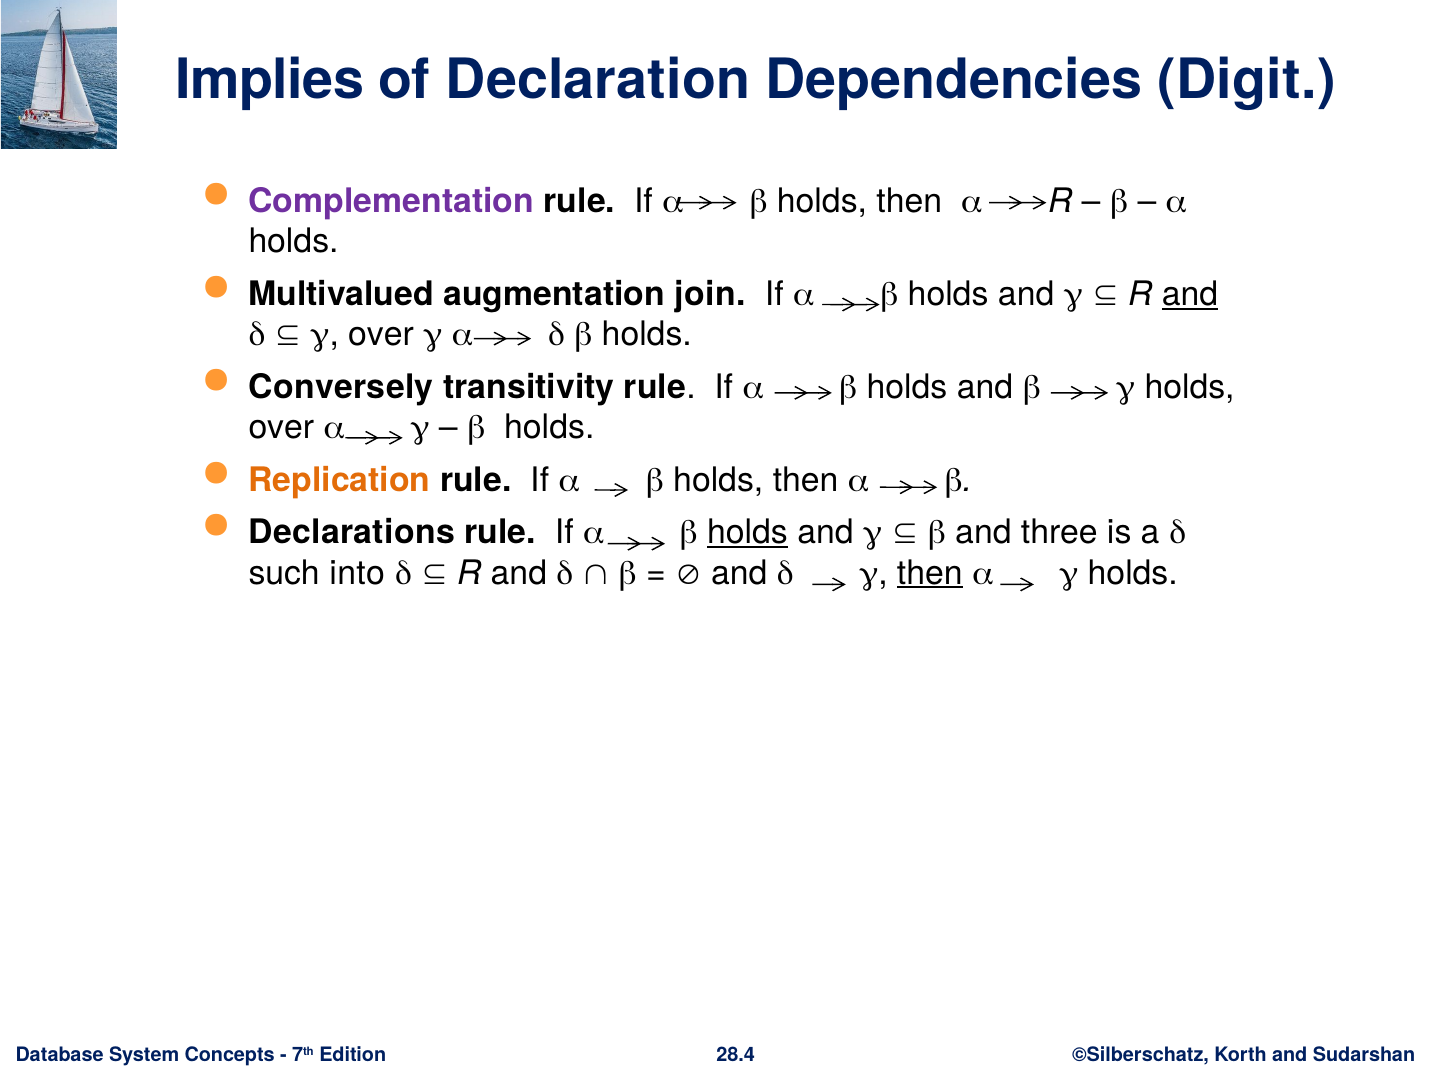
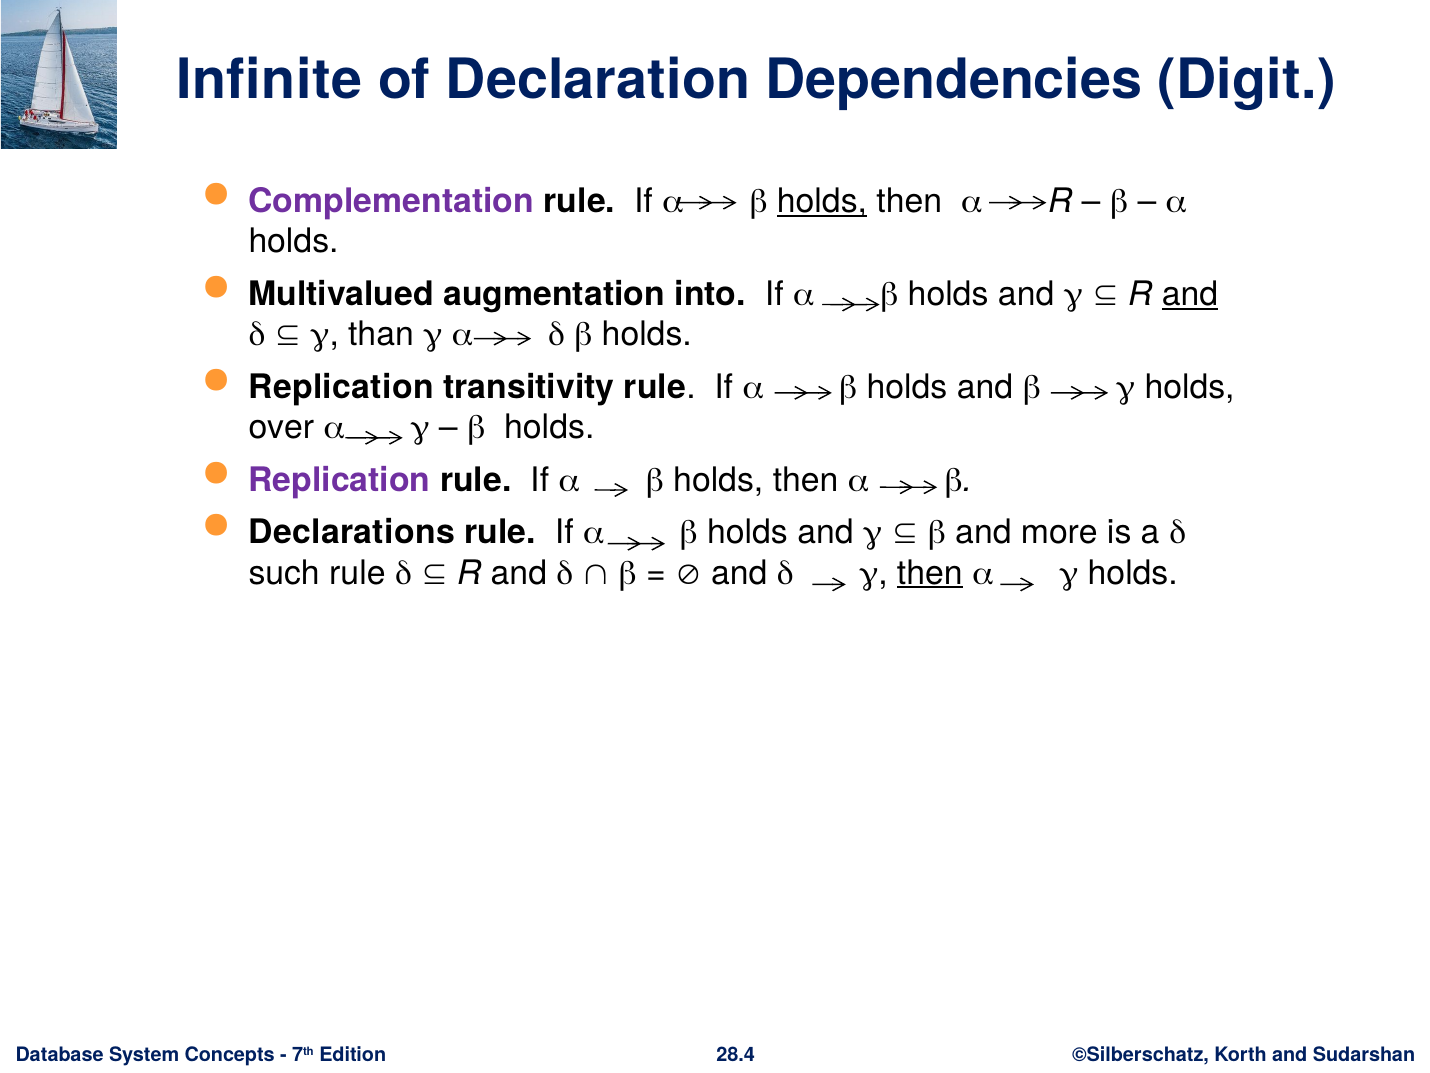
Implies: Implies -> Infinite
holds at (822, 201) underline: none -> present
join: join -> into
over at (381, 335): over -> than
Conversely at (341, 387): Conversely -> Replication
Replication at (340, 480) colour: orange -> purple
holds at (747, 532) underline: present -> none
three: three -> more
such into: into -> rule
